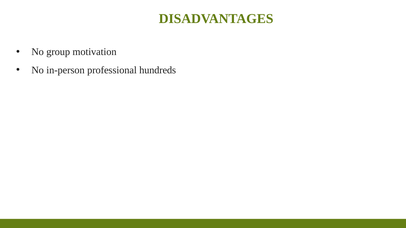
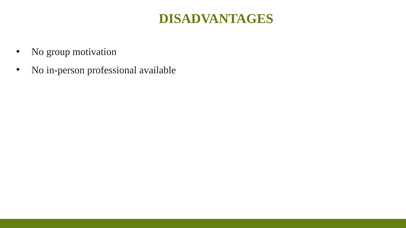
hundreds: hundreds -> available
